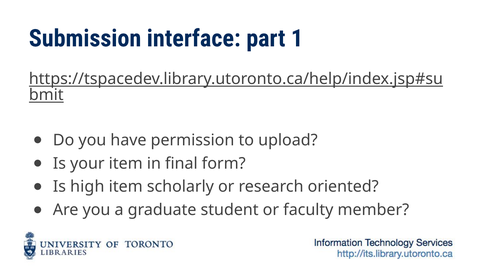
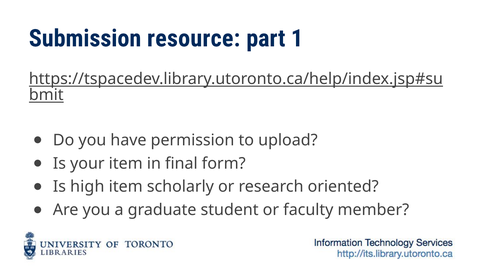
interface: interface -> resource
